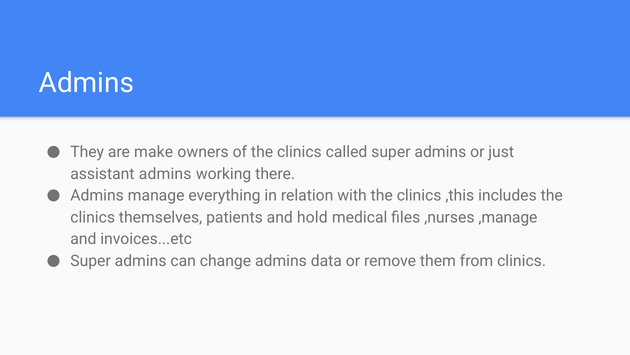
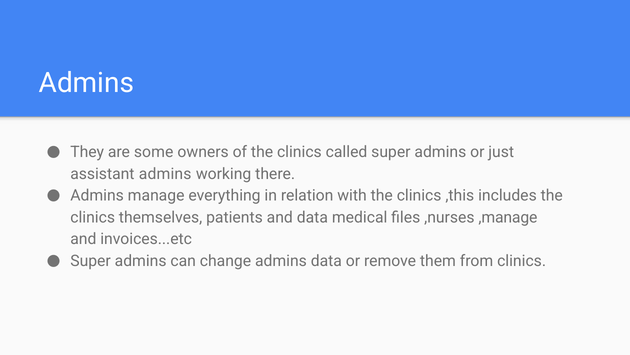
make: make -> some
and hold: hold -> data
